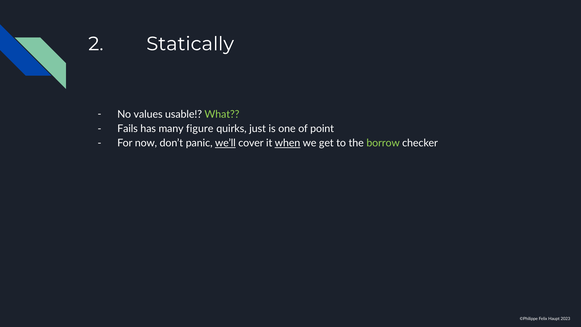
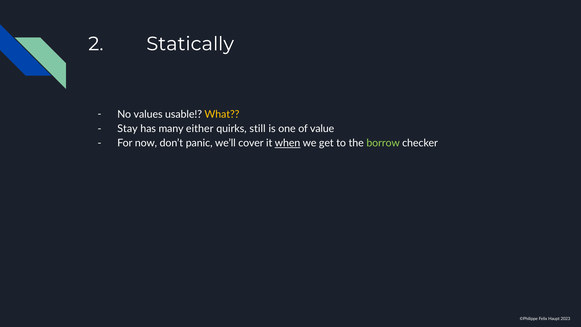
What colour: light green -> yellow
Fails: Fails -> Stay
figure: figure -> either
just: just -> still
point: point -> value
we’ll underline: present -> none
